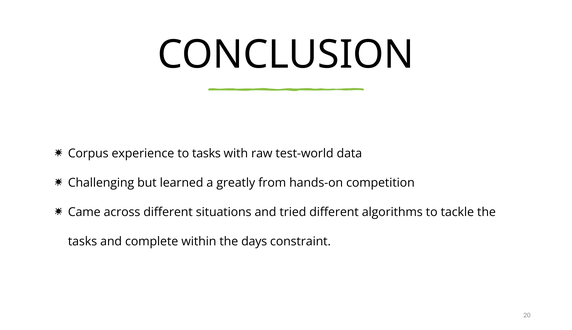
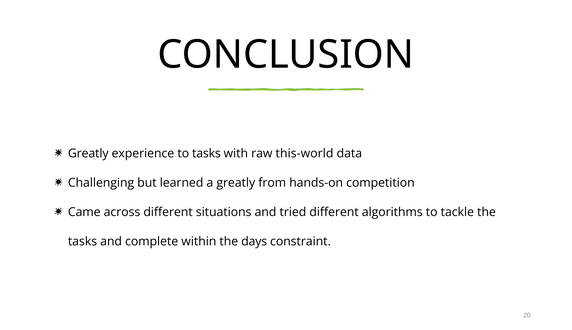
Corpus at (88, 153): Corpus -> Greatly
test-world: test-world -> this-world
